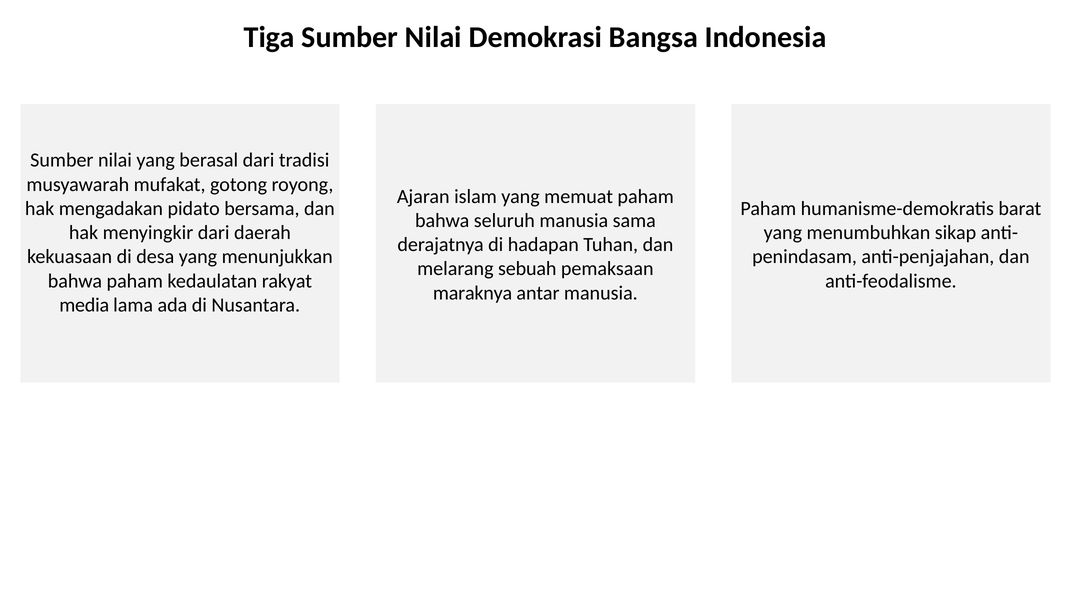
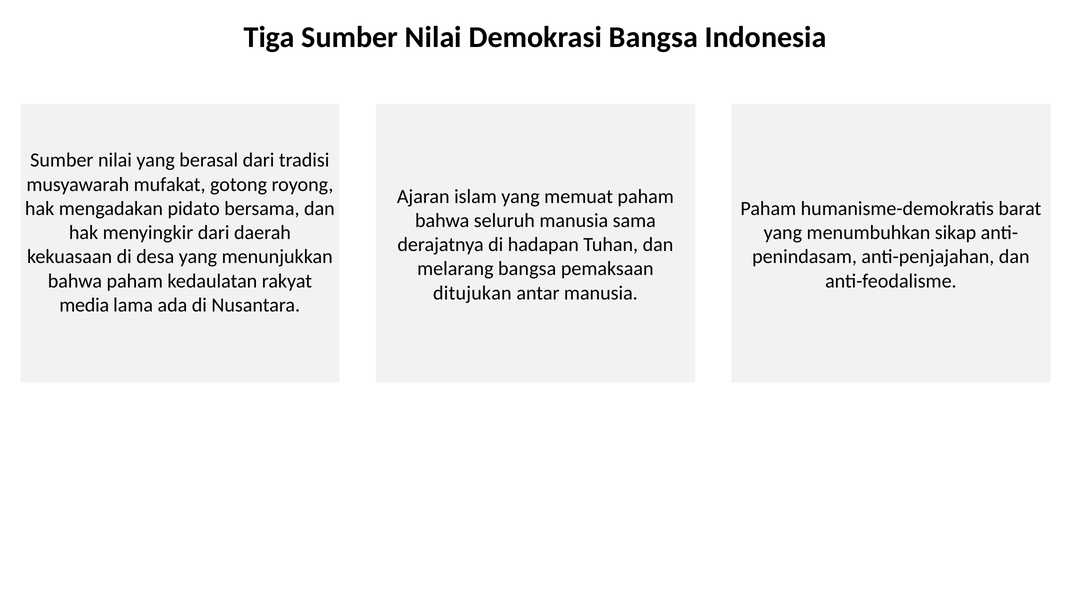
melarang sebuah: sebuah -> bangsa
maraknya: maraknya -> ditujukan
